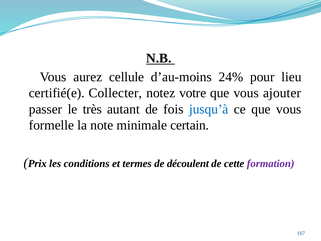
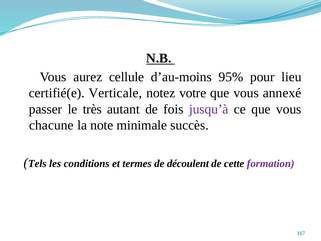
24%: 24% -> 95%
Collecter: Collecter -> Verticale
ajouter: ajouter -> annexé
jusqu’à colour: blue -> purple
formelle: formelle -> chacune
certain: certain -> succès
Prix: Prix -> Tels
